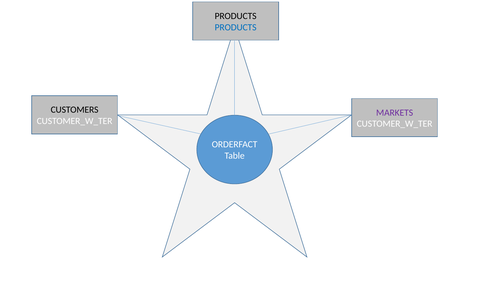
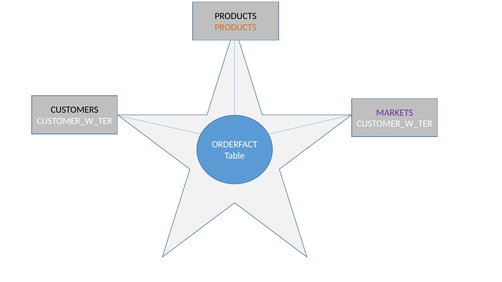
PRODUCTS at (236, 27) colour: blue -> orange
